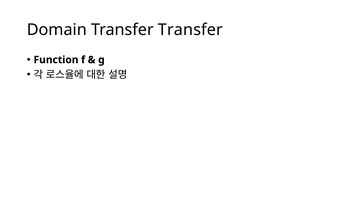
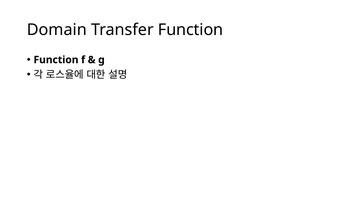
Transfer Transfer: Transfer -> Function
